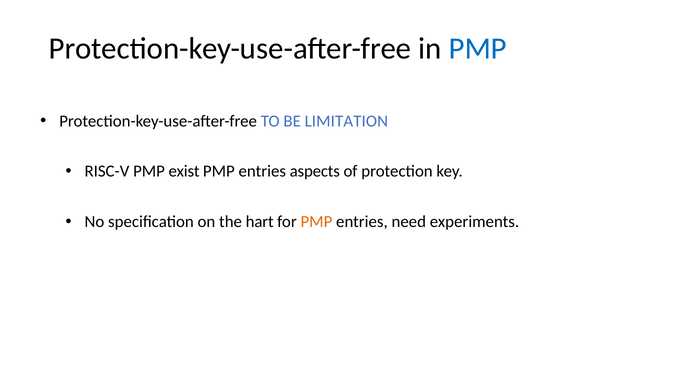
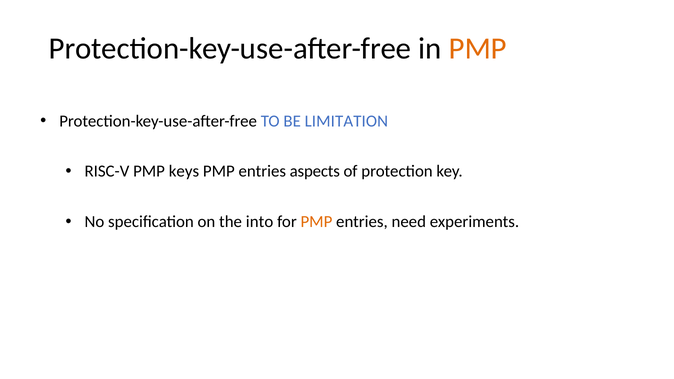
PMP at (478, 48) colour: blue -> orange
exist: exist -> keys
hart: hart -> into
